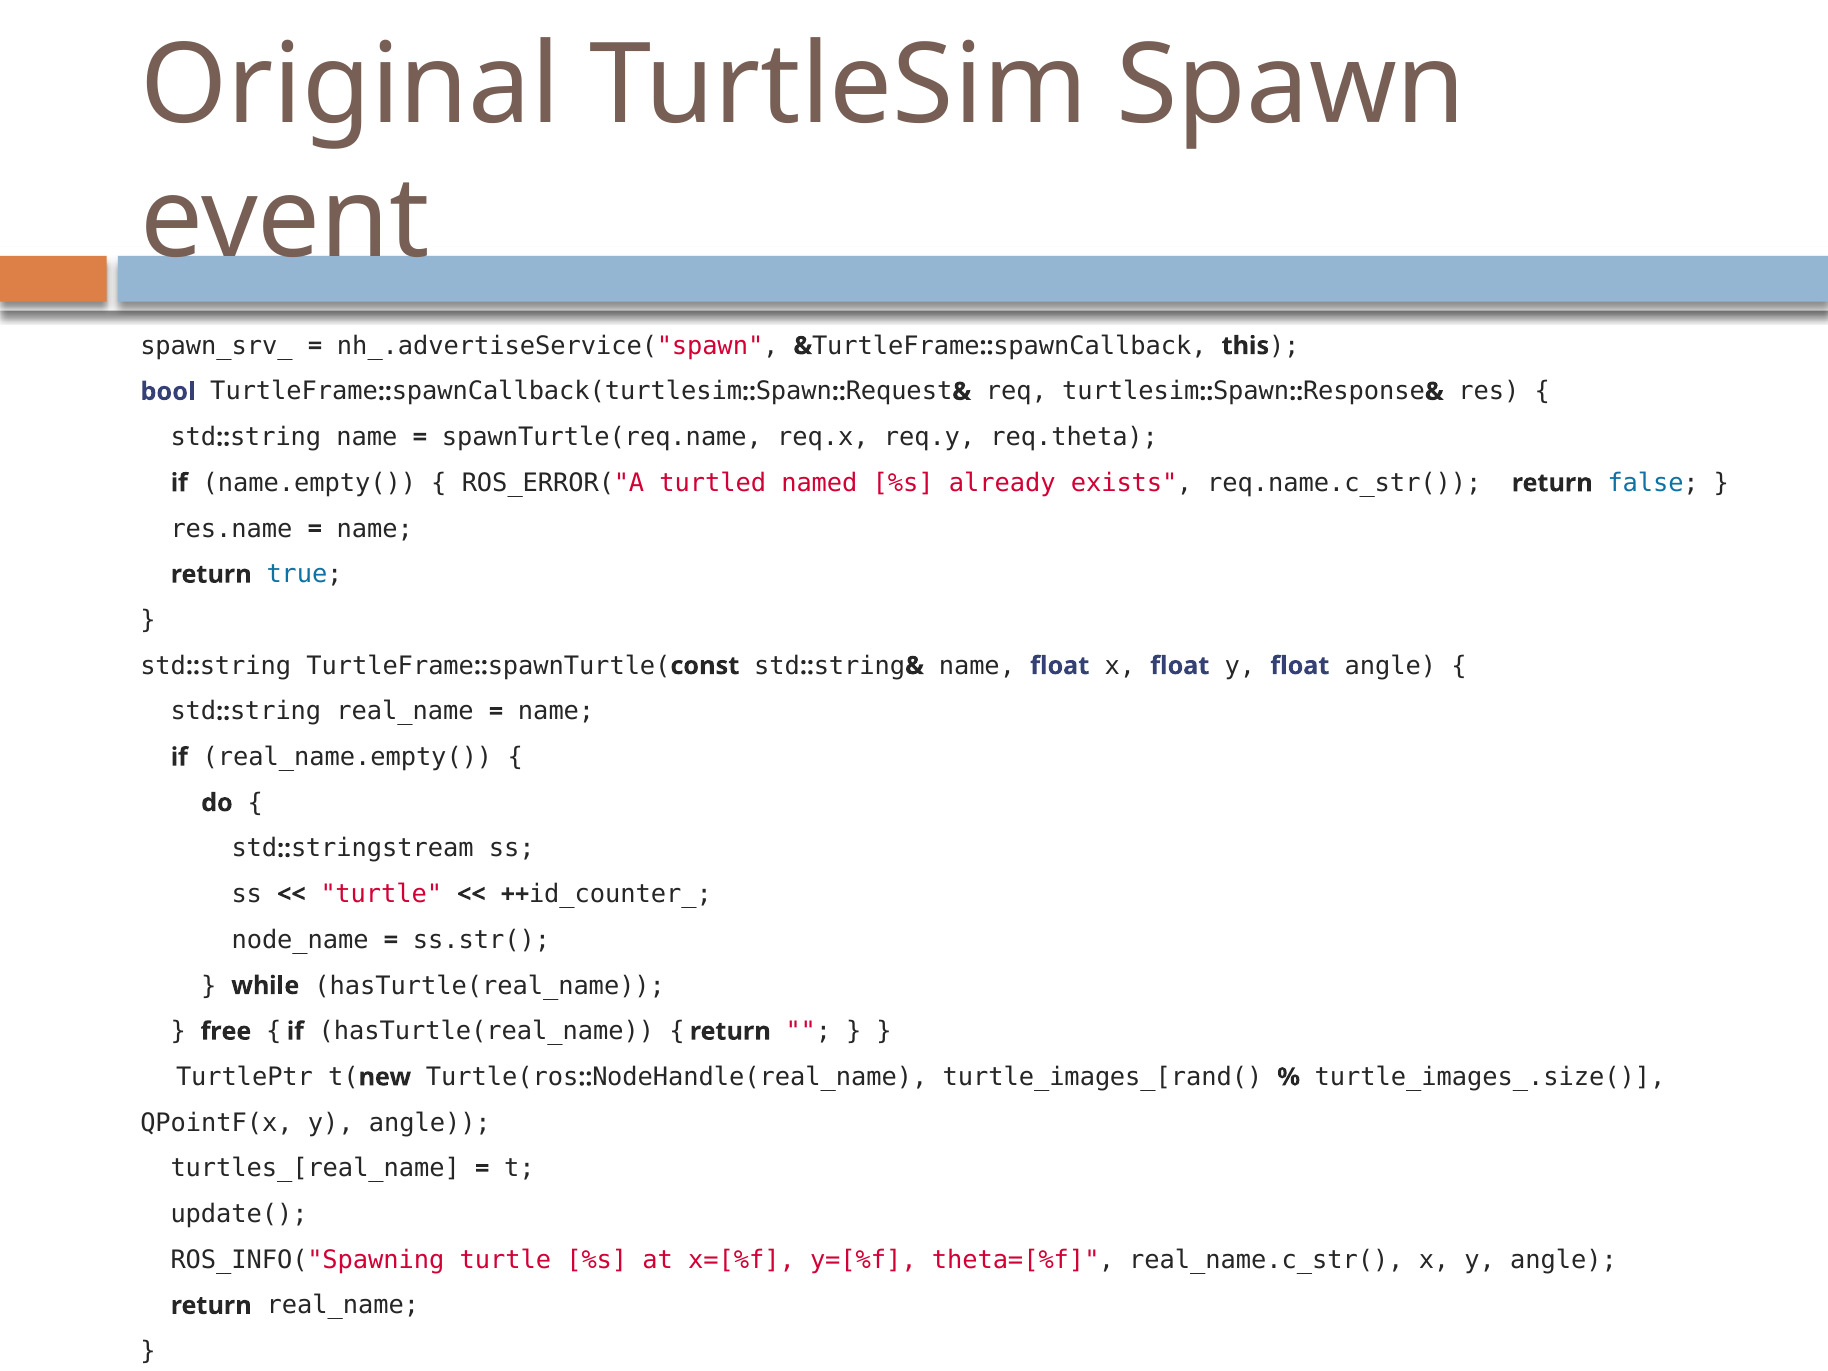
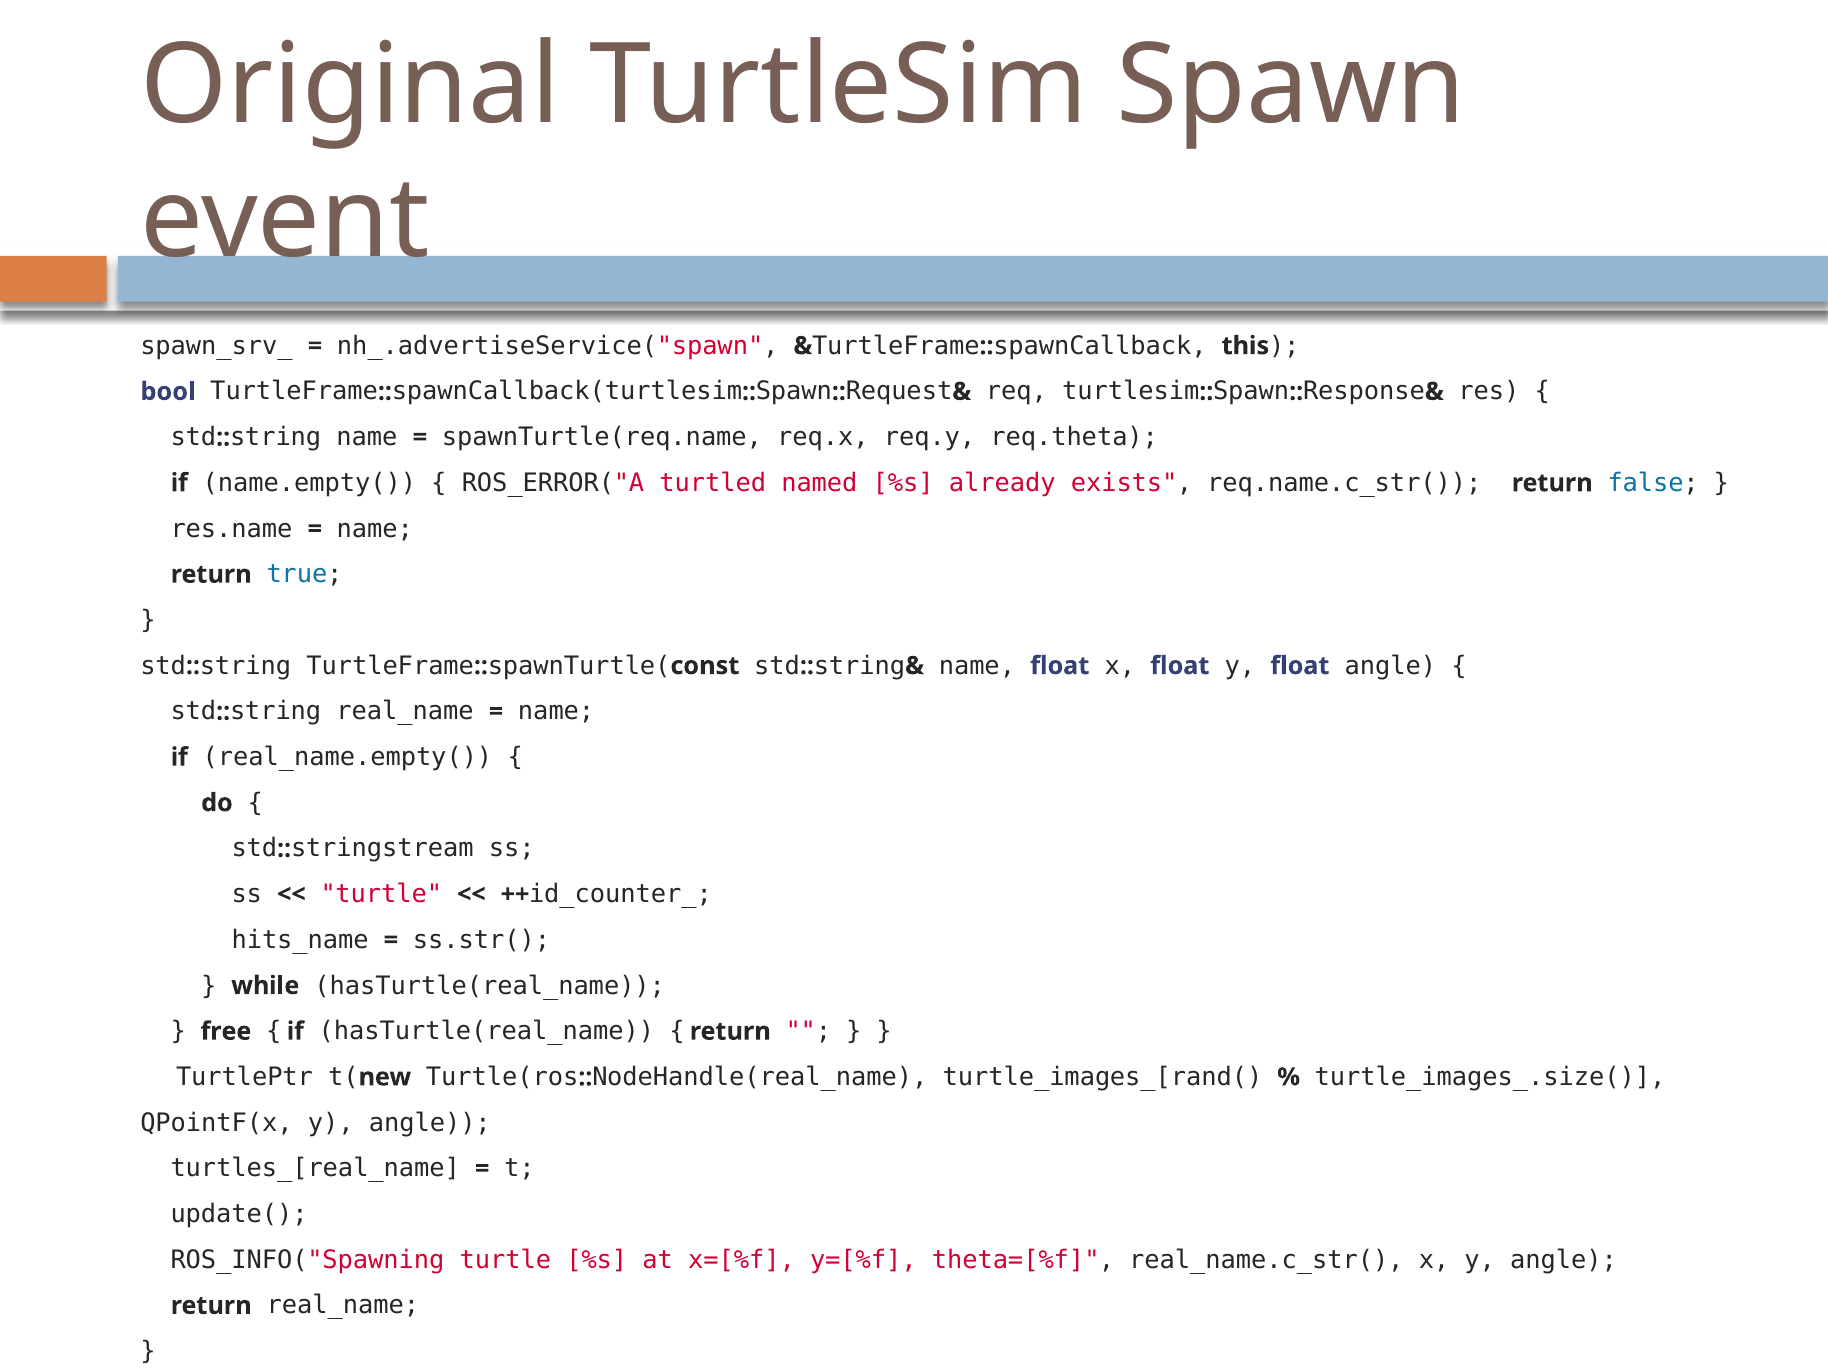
node_name: node_name -> hits_name
